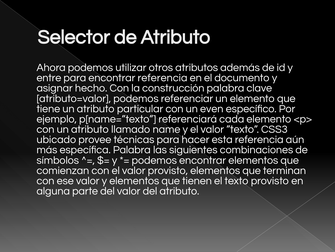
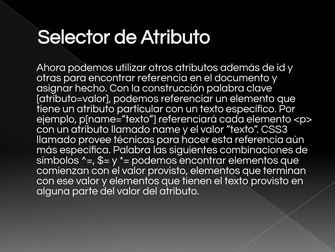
entre: entre -> otras
un even: even -> texto
ubicado at (56, 139): ubicado -> llamado
